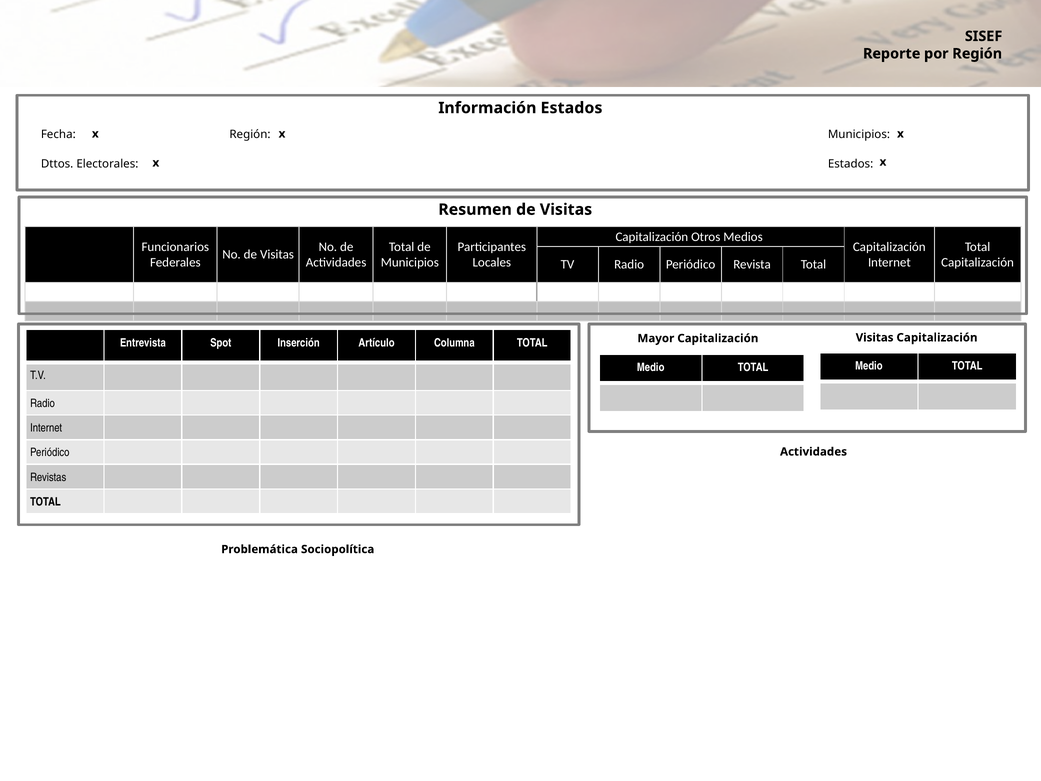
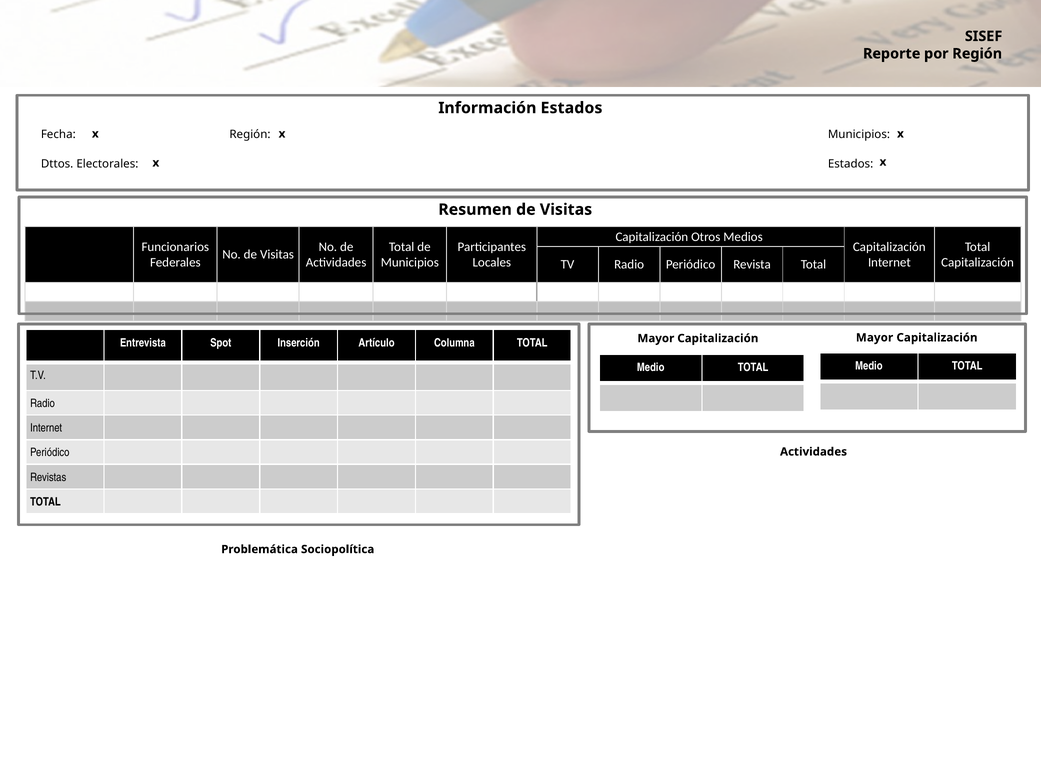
Capitalización Visitas: Visitas -> Mayor
